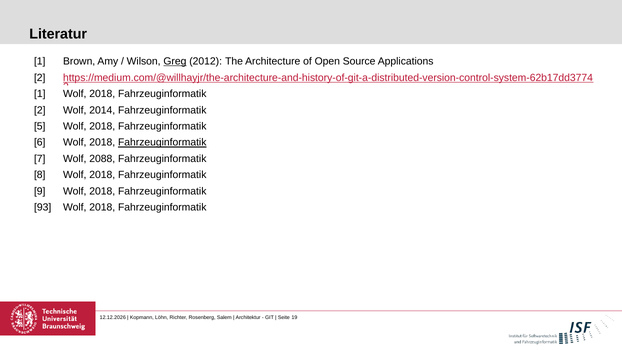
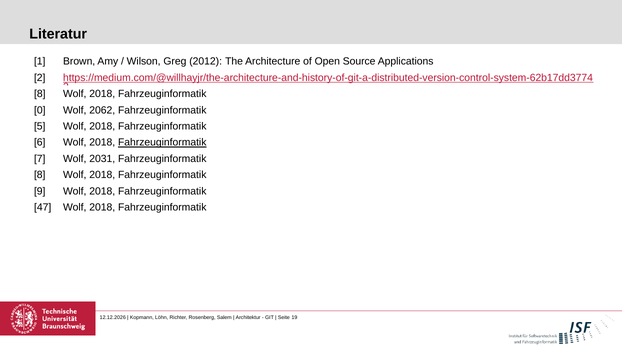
Greg underline: present -> none
1 at (40, 94): 1 -> 8
2 at (40, 110): 2 -> 0
2014: 2014 -> 2062
2088: 2088 -> 2031
93: 93 -> 47
